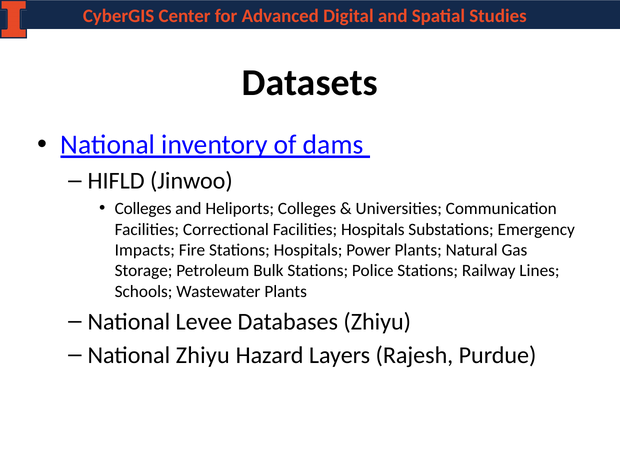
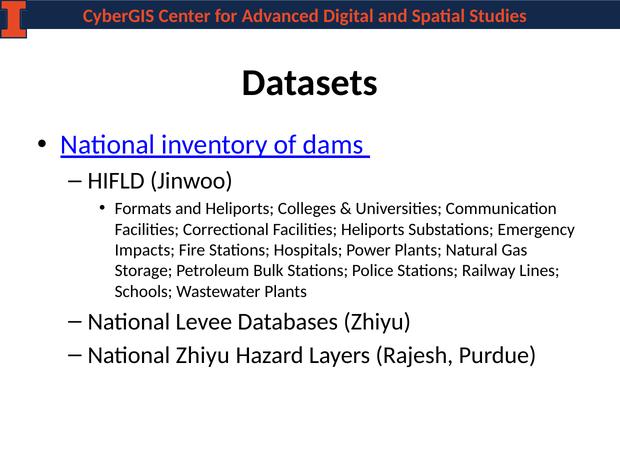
Colleges at (143, 209): Colleges -> Formats
Facilities Hospitals: Hospitals -> Heliports
